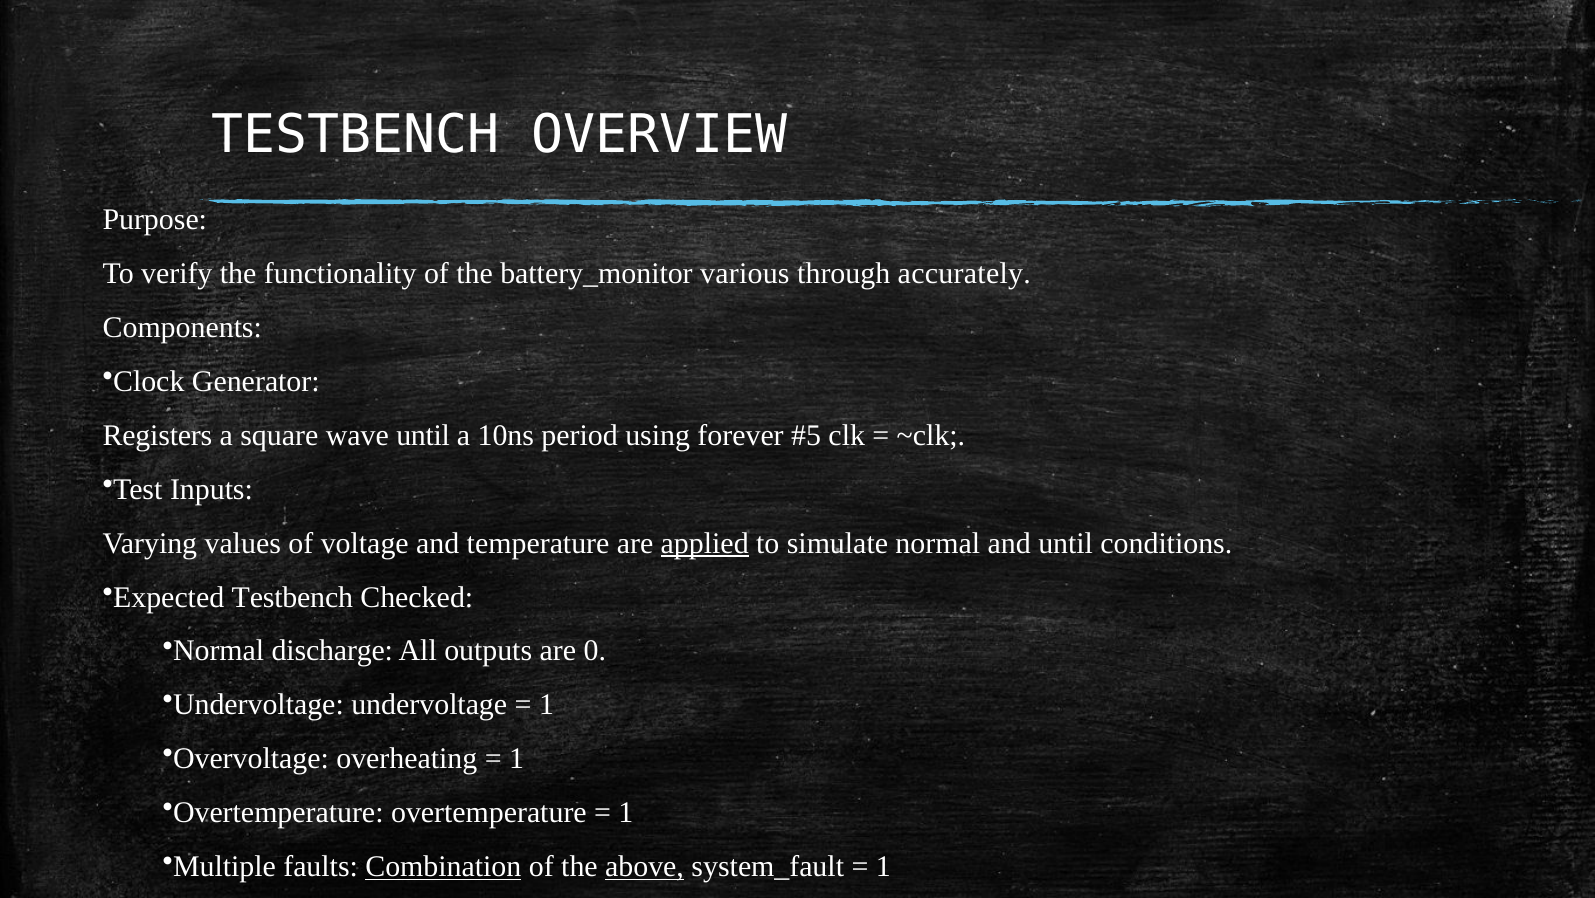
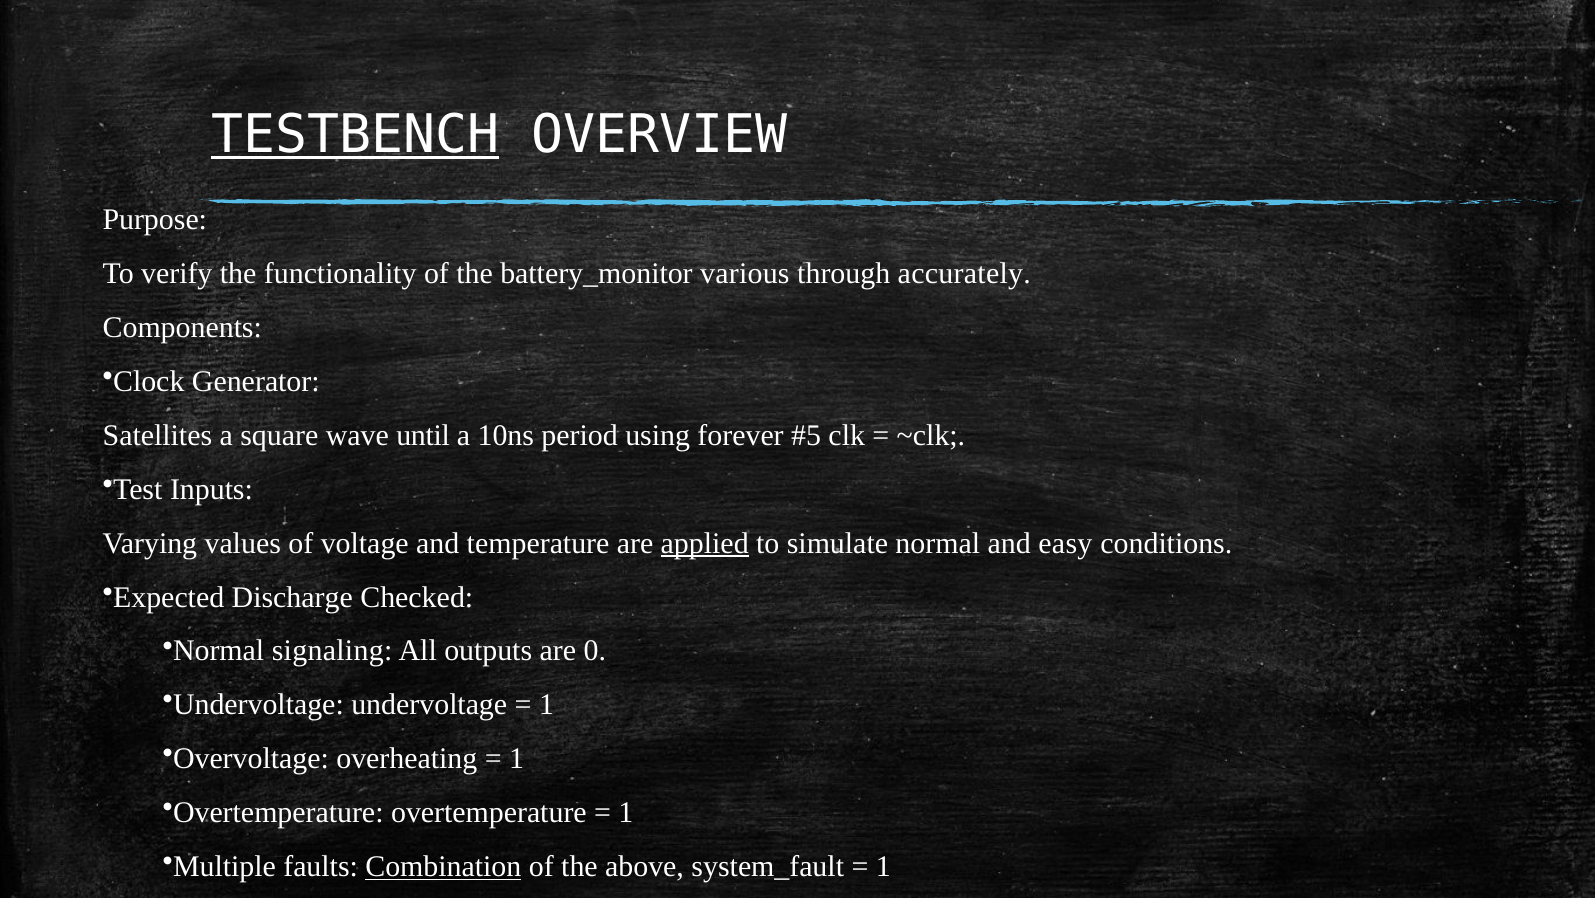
TESTBENCH at (355, 134) underline: none -> present
Registers: Registers -> Satellites
and until: until -> easy
Expected Testbench: Testbench -> Discharge
discharge: discharge -> signaling
above underline: present -> none
